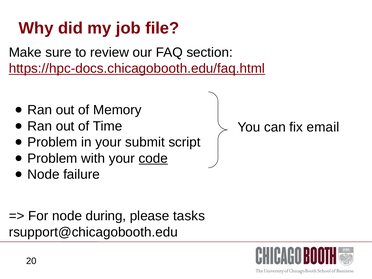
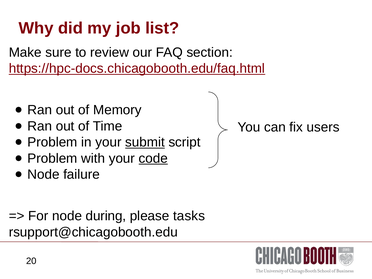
file: file -> list
email: email -> users
submit underline: none -> present
